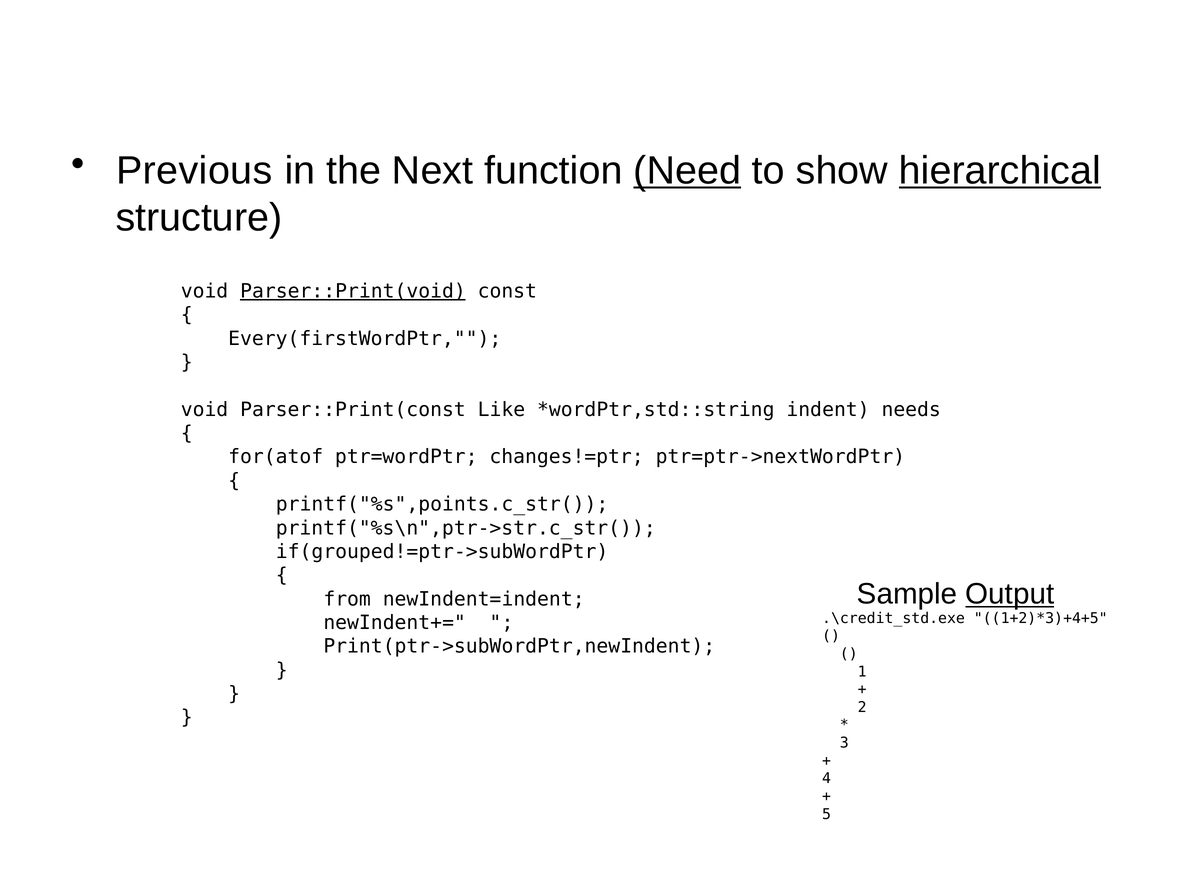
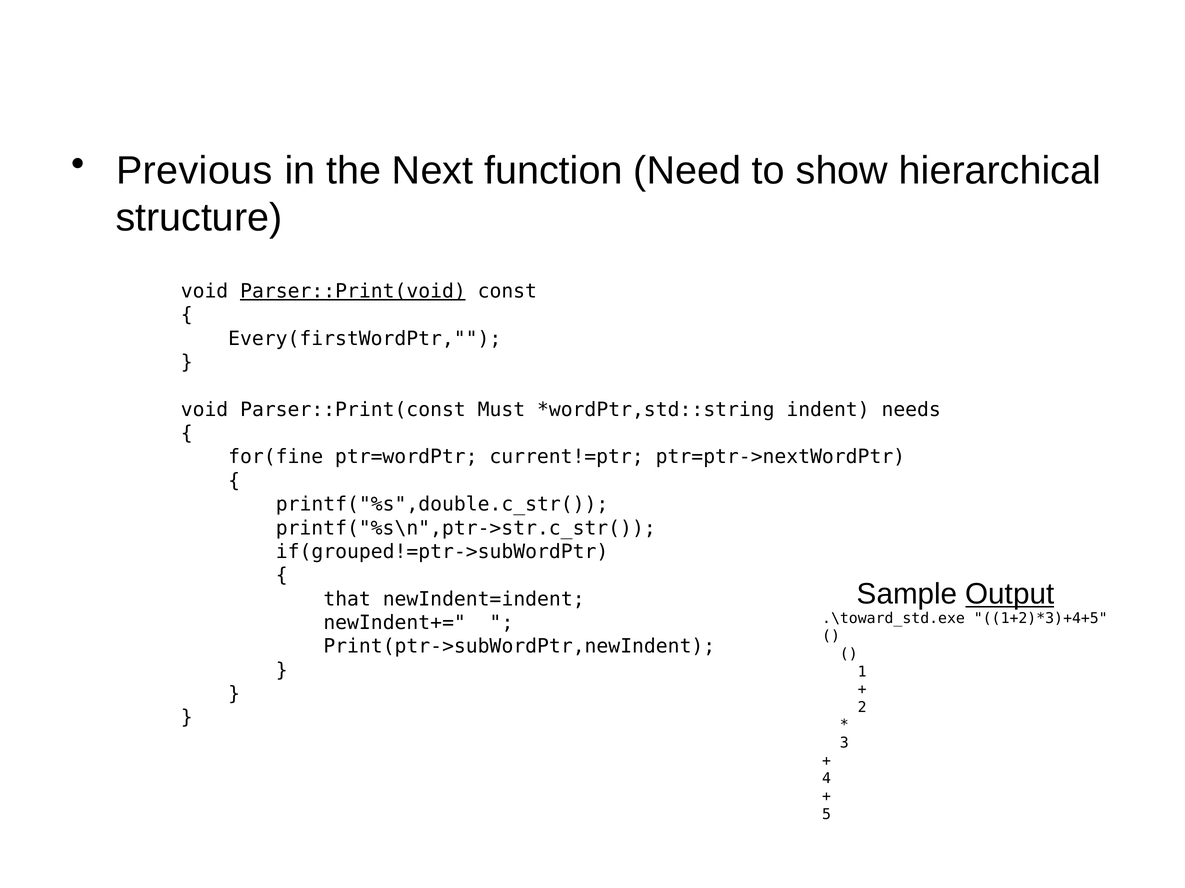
Need underline: present -> none
hierarchical underline: present -> none
Like: Like -> Must
for(atof: for(atof -> for(fine
changes!=ptr: changes!=ptr -> current!=ptr
printf("%s",points.c_str(: printf("%s",points.c_str( -> printf("%s",double.c_str(
from: from -> that
.\credit_std.exe: .\credit_std.exe -> .\toward_std.exe
